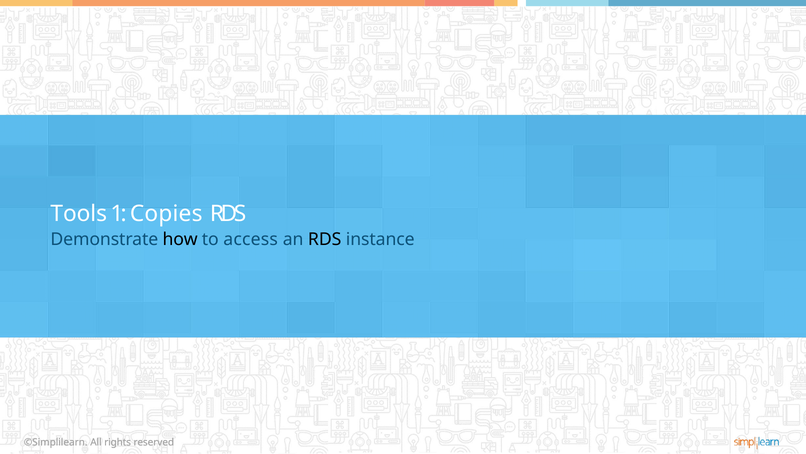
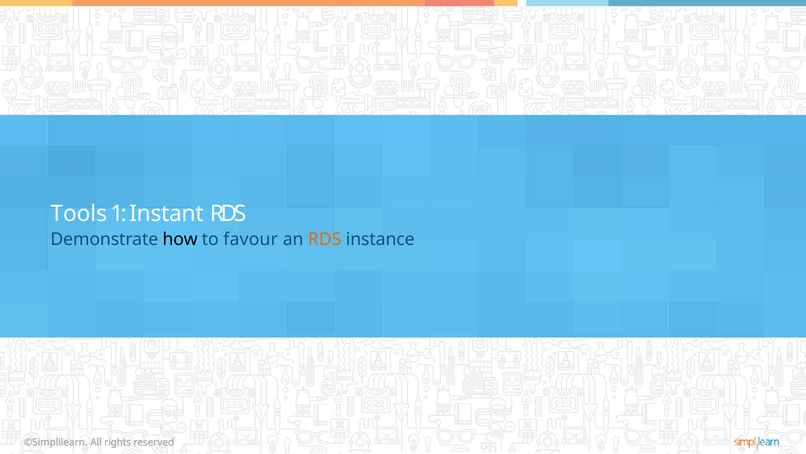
Copies: Copies -> Instant
access: access -> favour
RDS at (325, 239) colour: black -> orange
